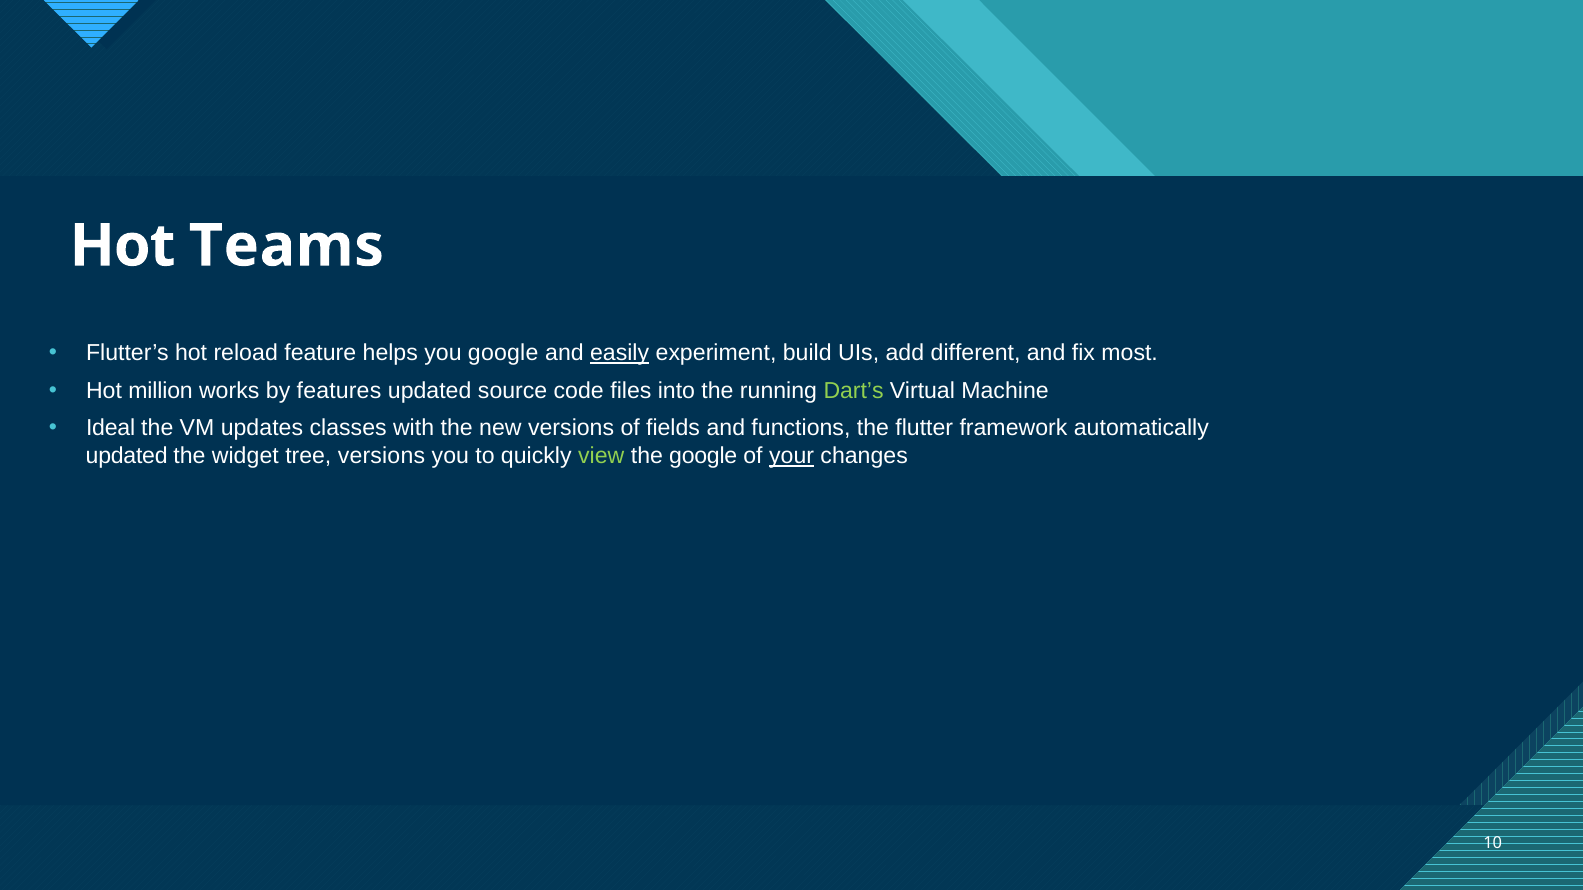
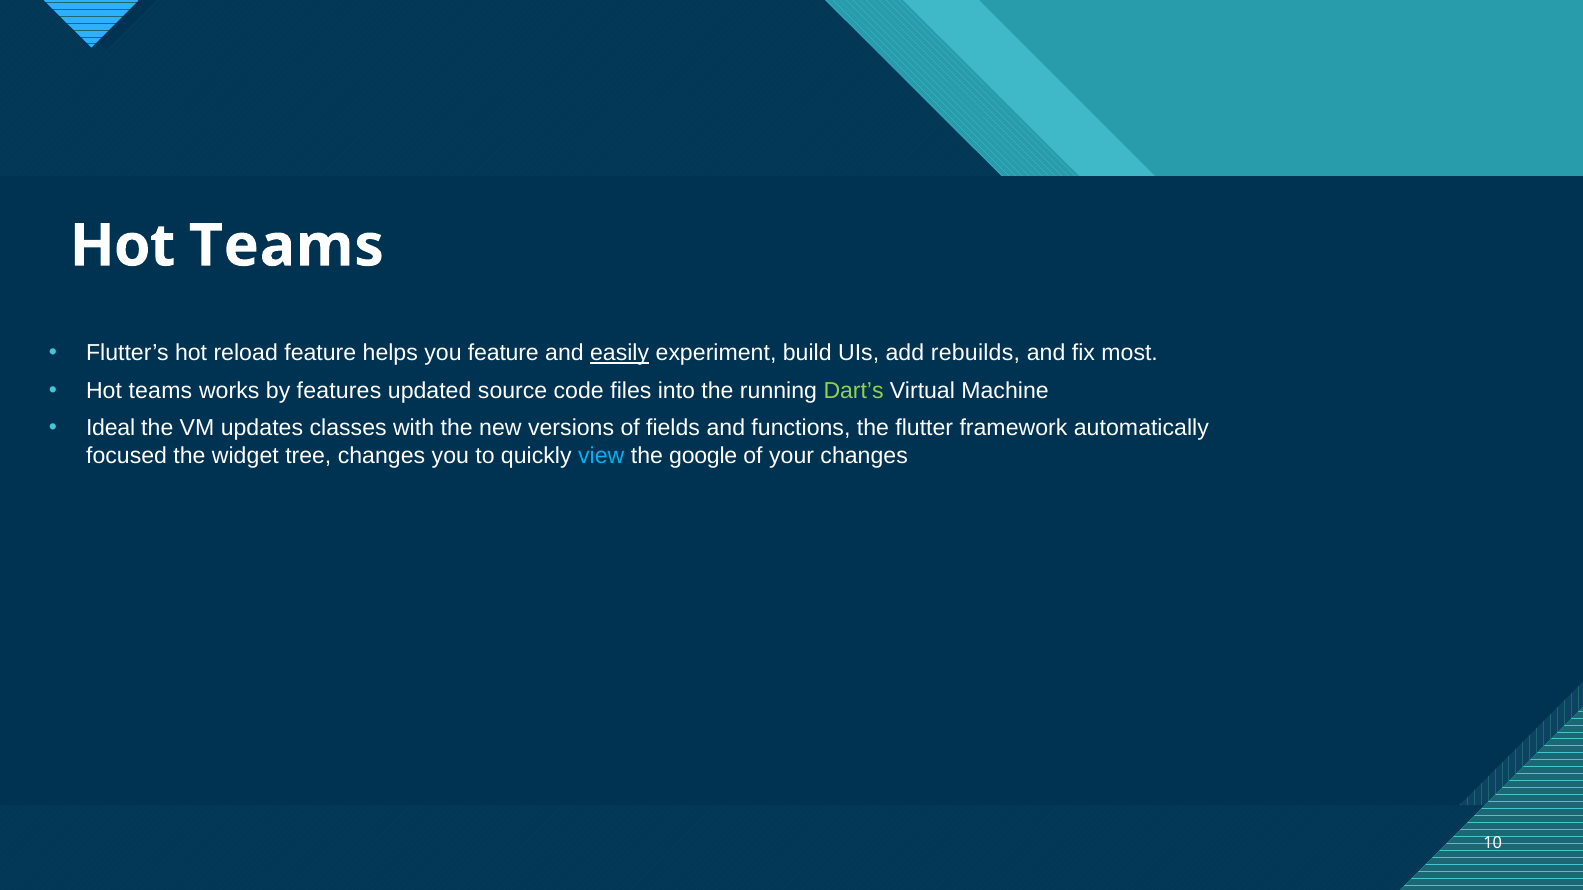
you google: google -> feature
different: different -> rebuilds
million at (161, 391): million -> teams
updated at (127, 456): updated -> focused
tree versions: versions -> changes
view colour: light green -> light blue
your underline: present -> none
